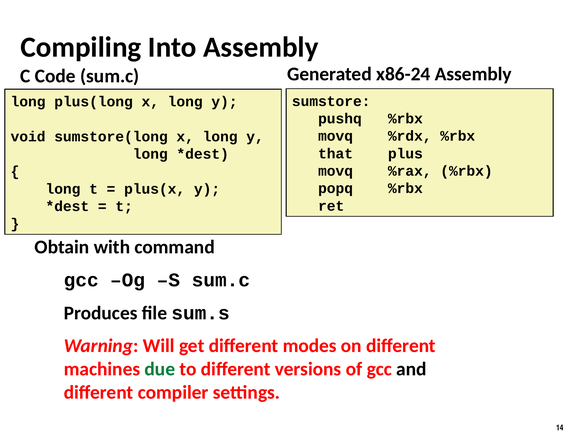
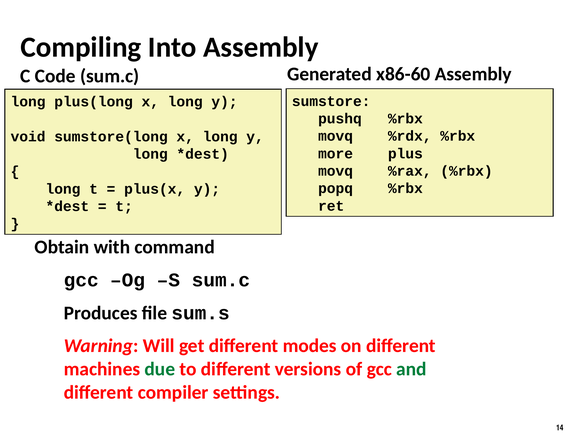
x86-24: x86-24 -> x86-60
that: that -> more
and colour: black -> green
